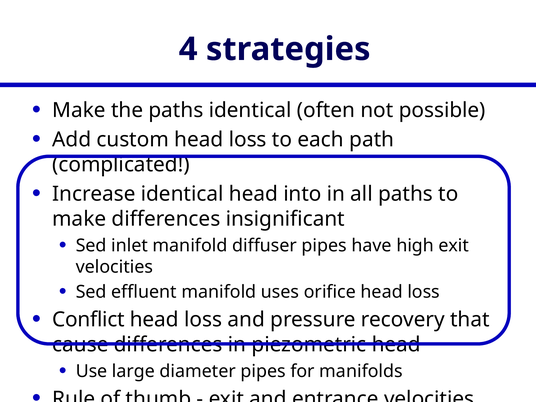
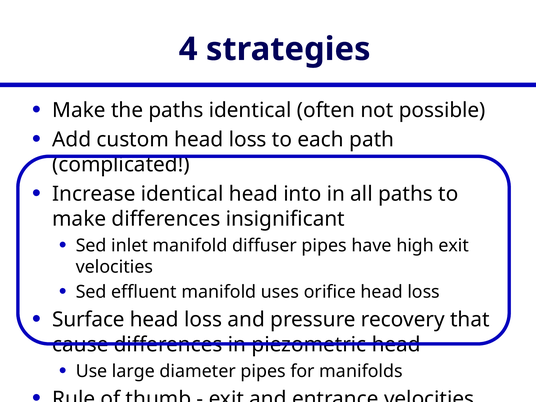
Conflict: Conflict -> Surface
